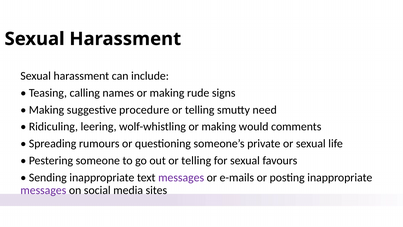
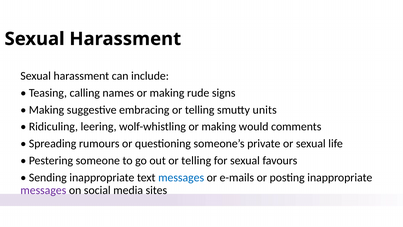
procedure: procedure -> embracing
need: need -> units
messages at (181, 177) colour: purple -> blue
